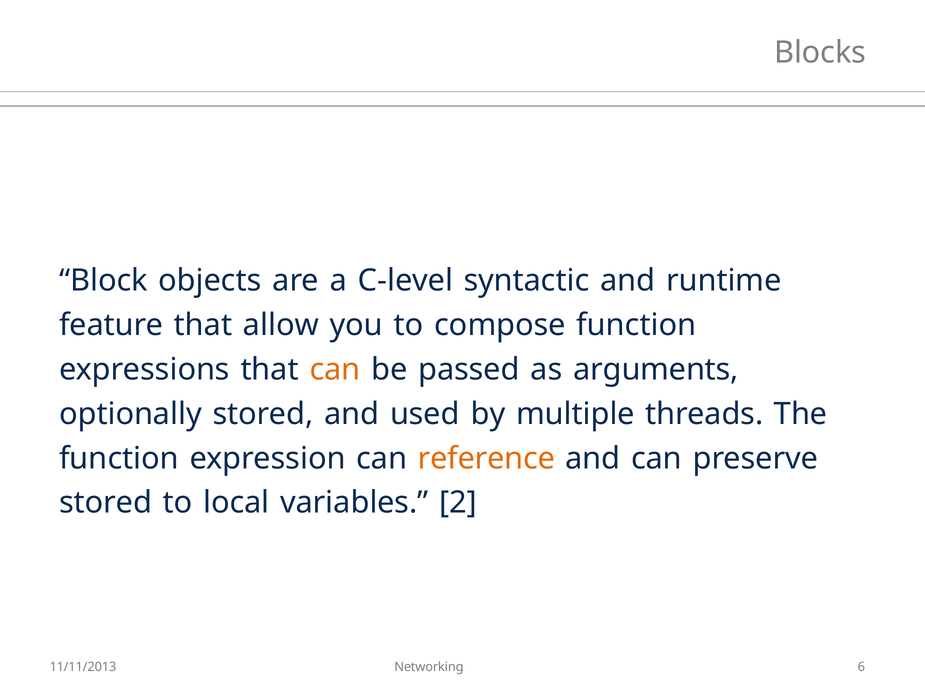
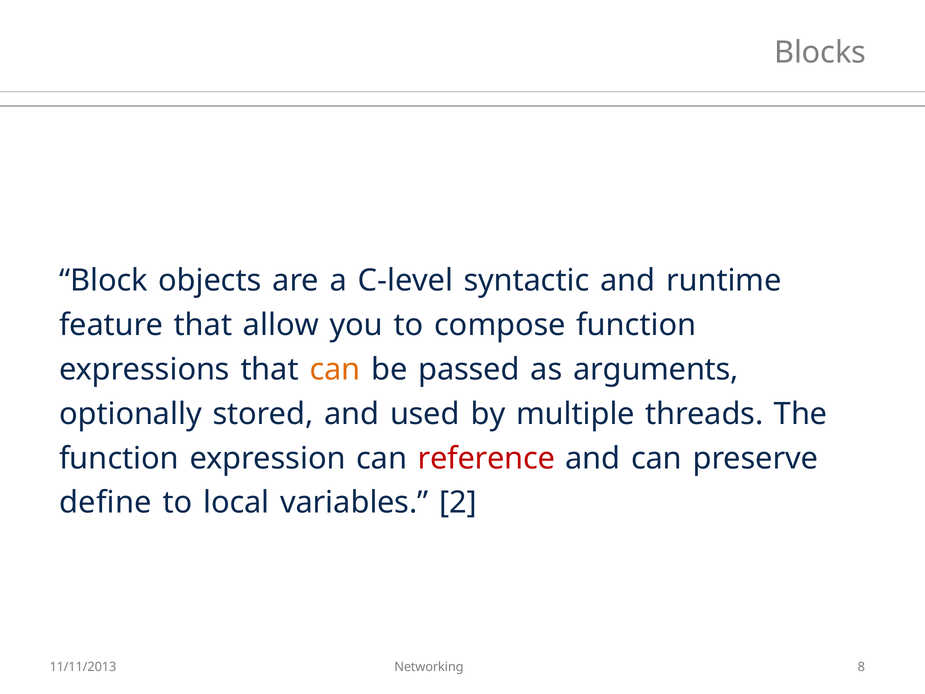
reference colour: orange -> red
stored at (106, 503): stored -> define
6: 6 -> 8
